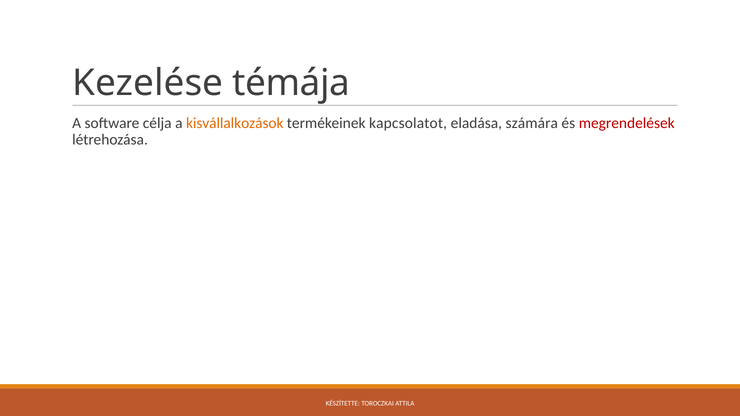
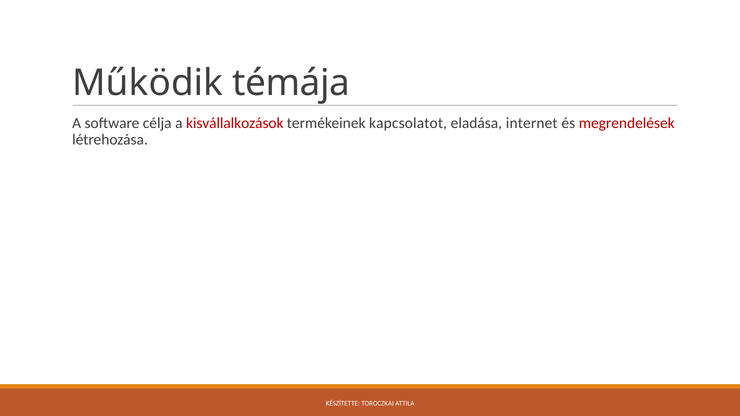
Kezelése: Kezelése -> Működik
kisvállalkozások colour: orange -> red
számára: számára -> internet
